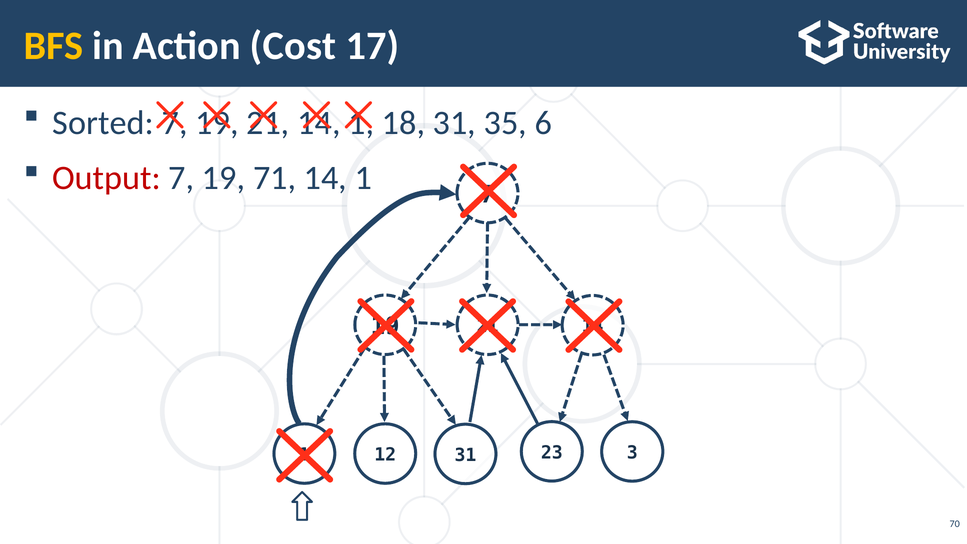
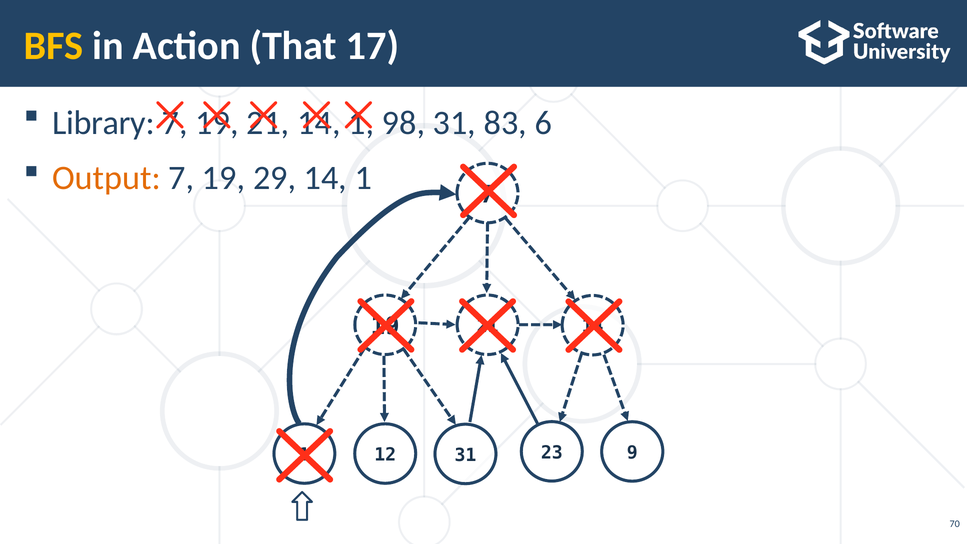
Cost: Cost -> That
Sorted: Sorted -> Library
18: 18 -> 98
35: 35 -> 83
Output colour: red -> orange
71: 71 -> 29
3: 3 -> 9
